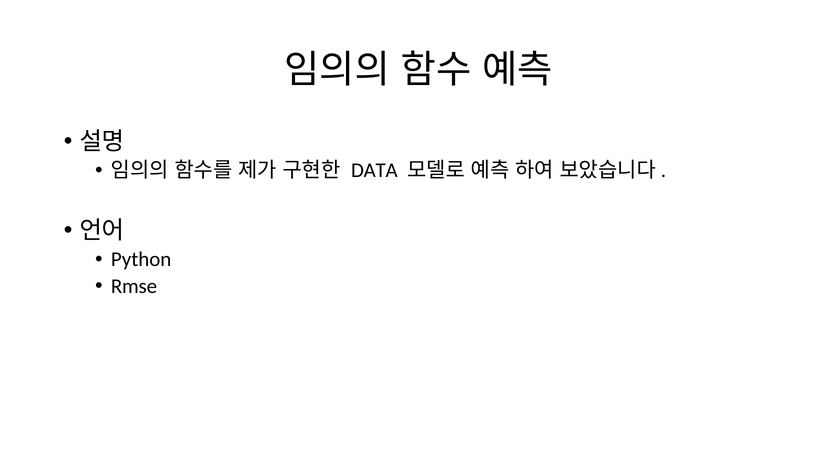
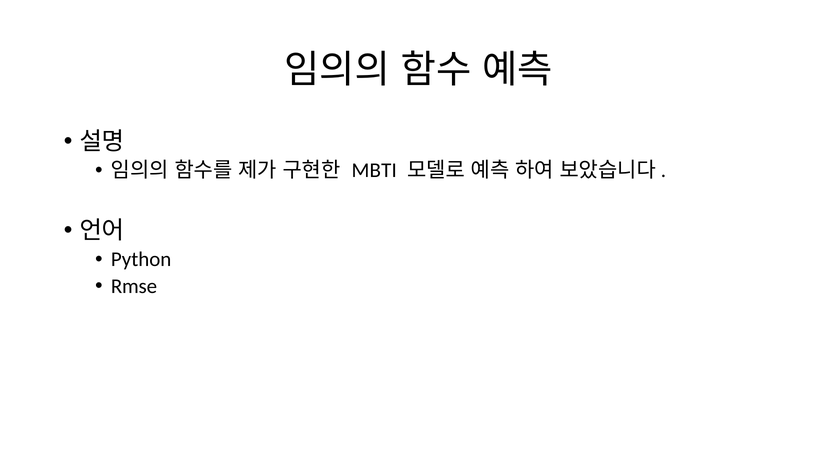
DATA: DATA -> MBTI
